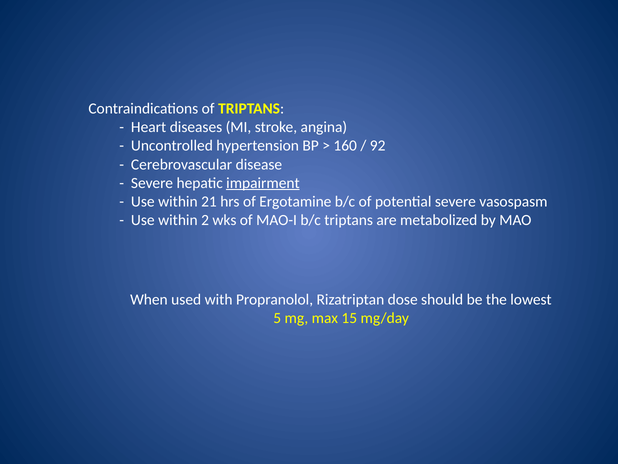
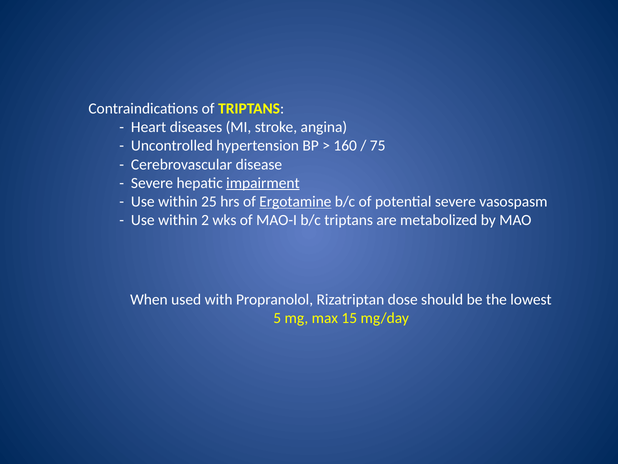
92: 92 -> 75
21: 21 -> 25
Ergotamine underline: none -> present
